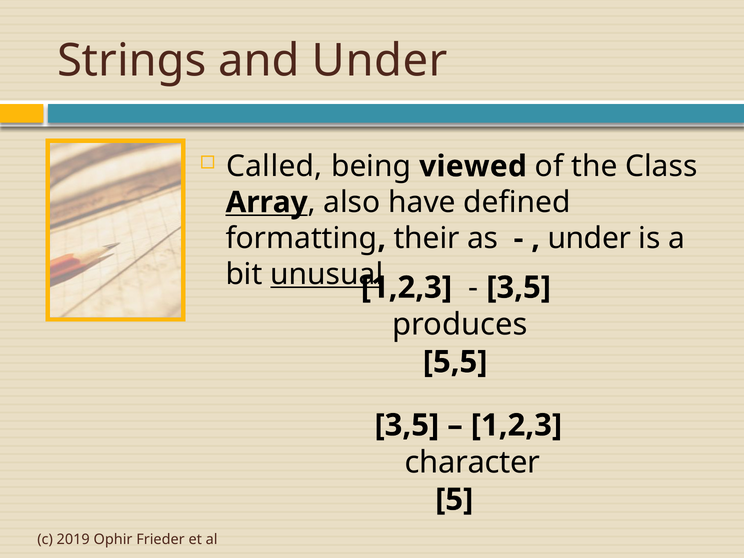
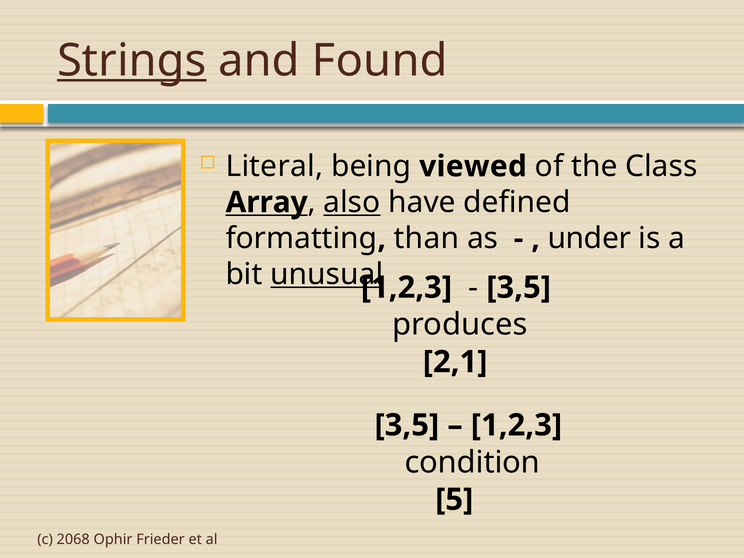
Strings underline: none -> present
and Under: Under -> Found
Called: Called -> Literal
also underline: none -> present
their: their -> than
5,5: 5,5 -> 2,1
character: character -> condition
2019: 2019 -> 2068
